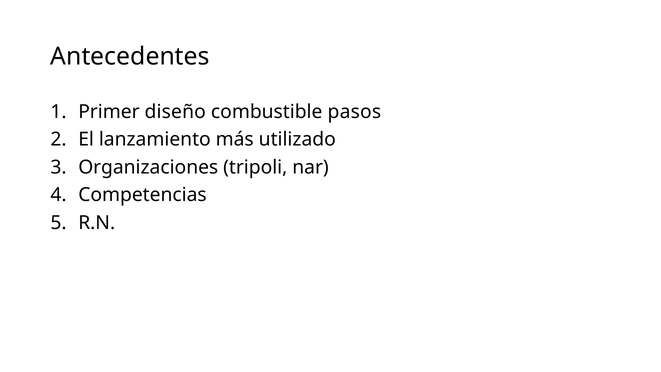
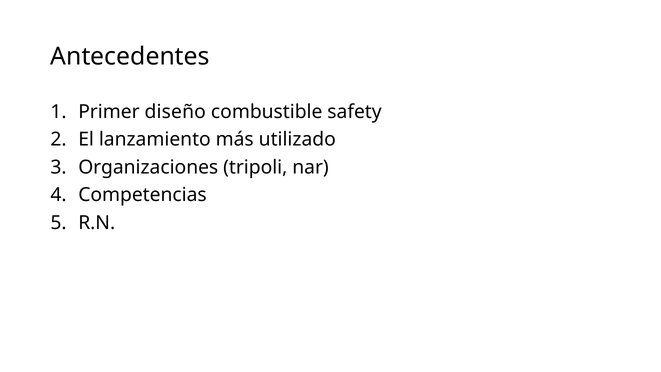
pasos: pasos -> safety
